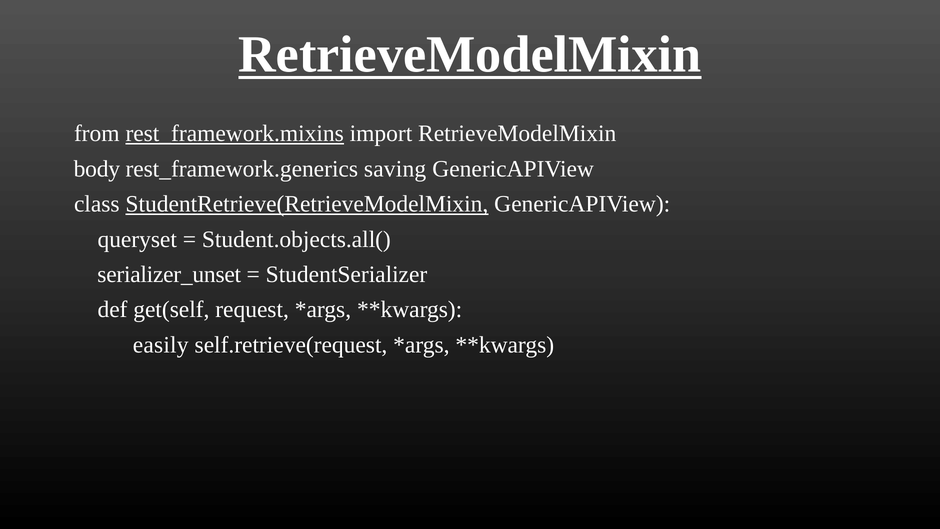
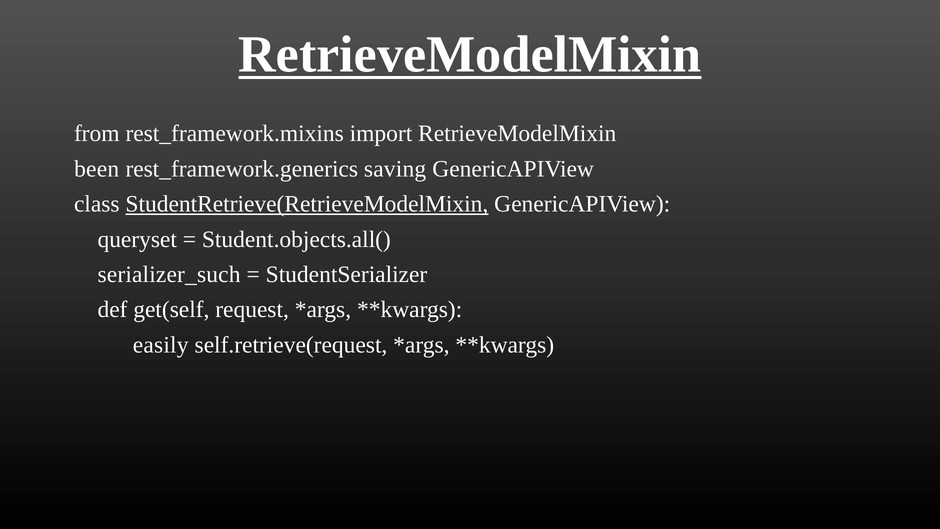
rest_framework.mixins underline: present -> none
body: body -> been
serializer_unset: serializer_unset -> serializer_such
